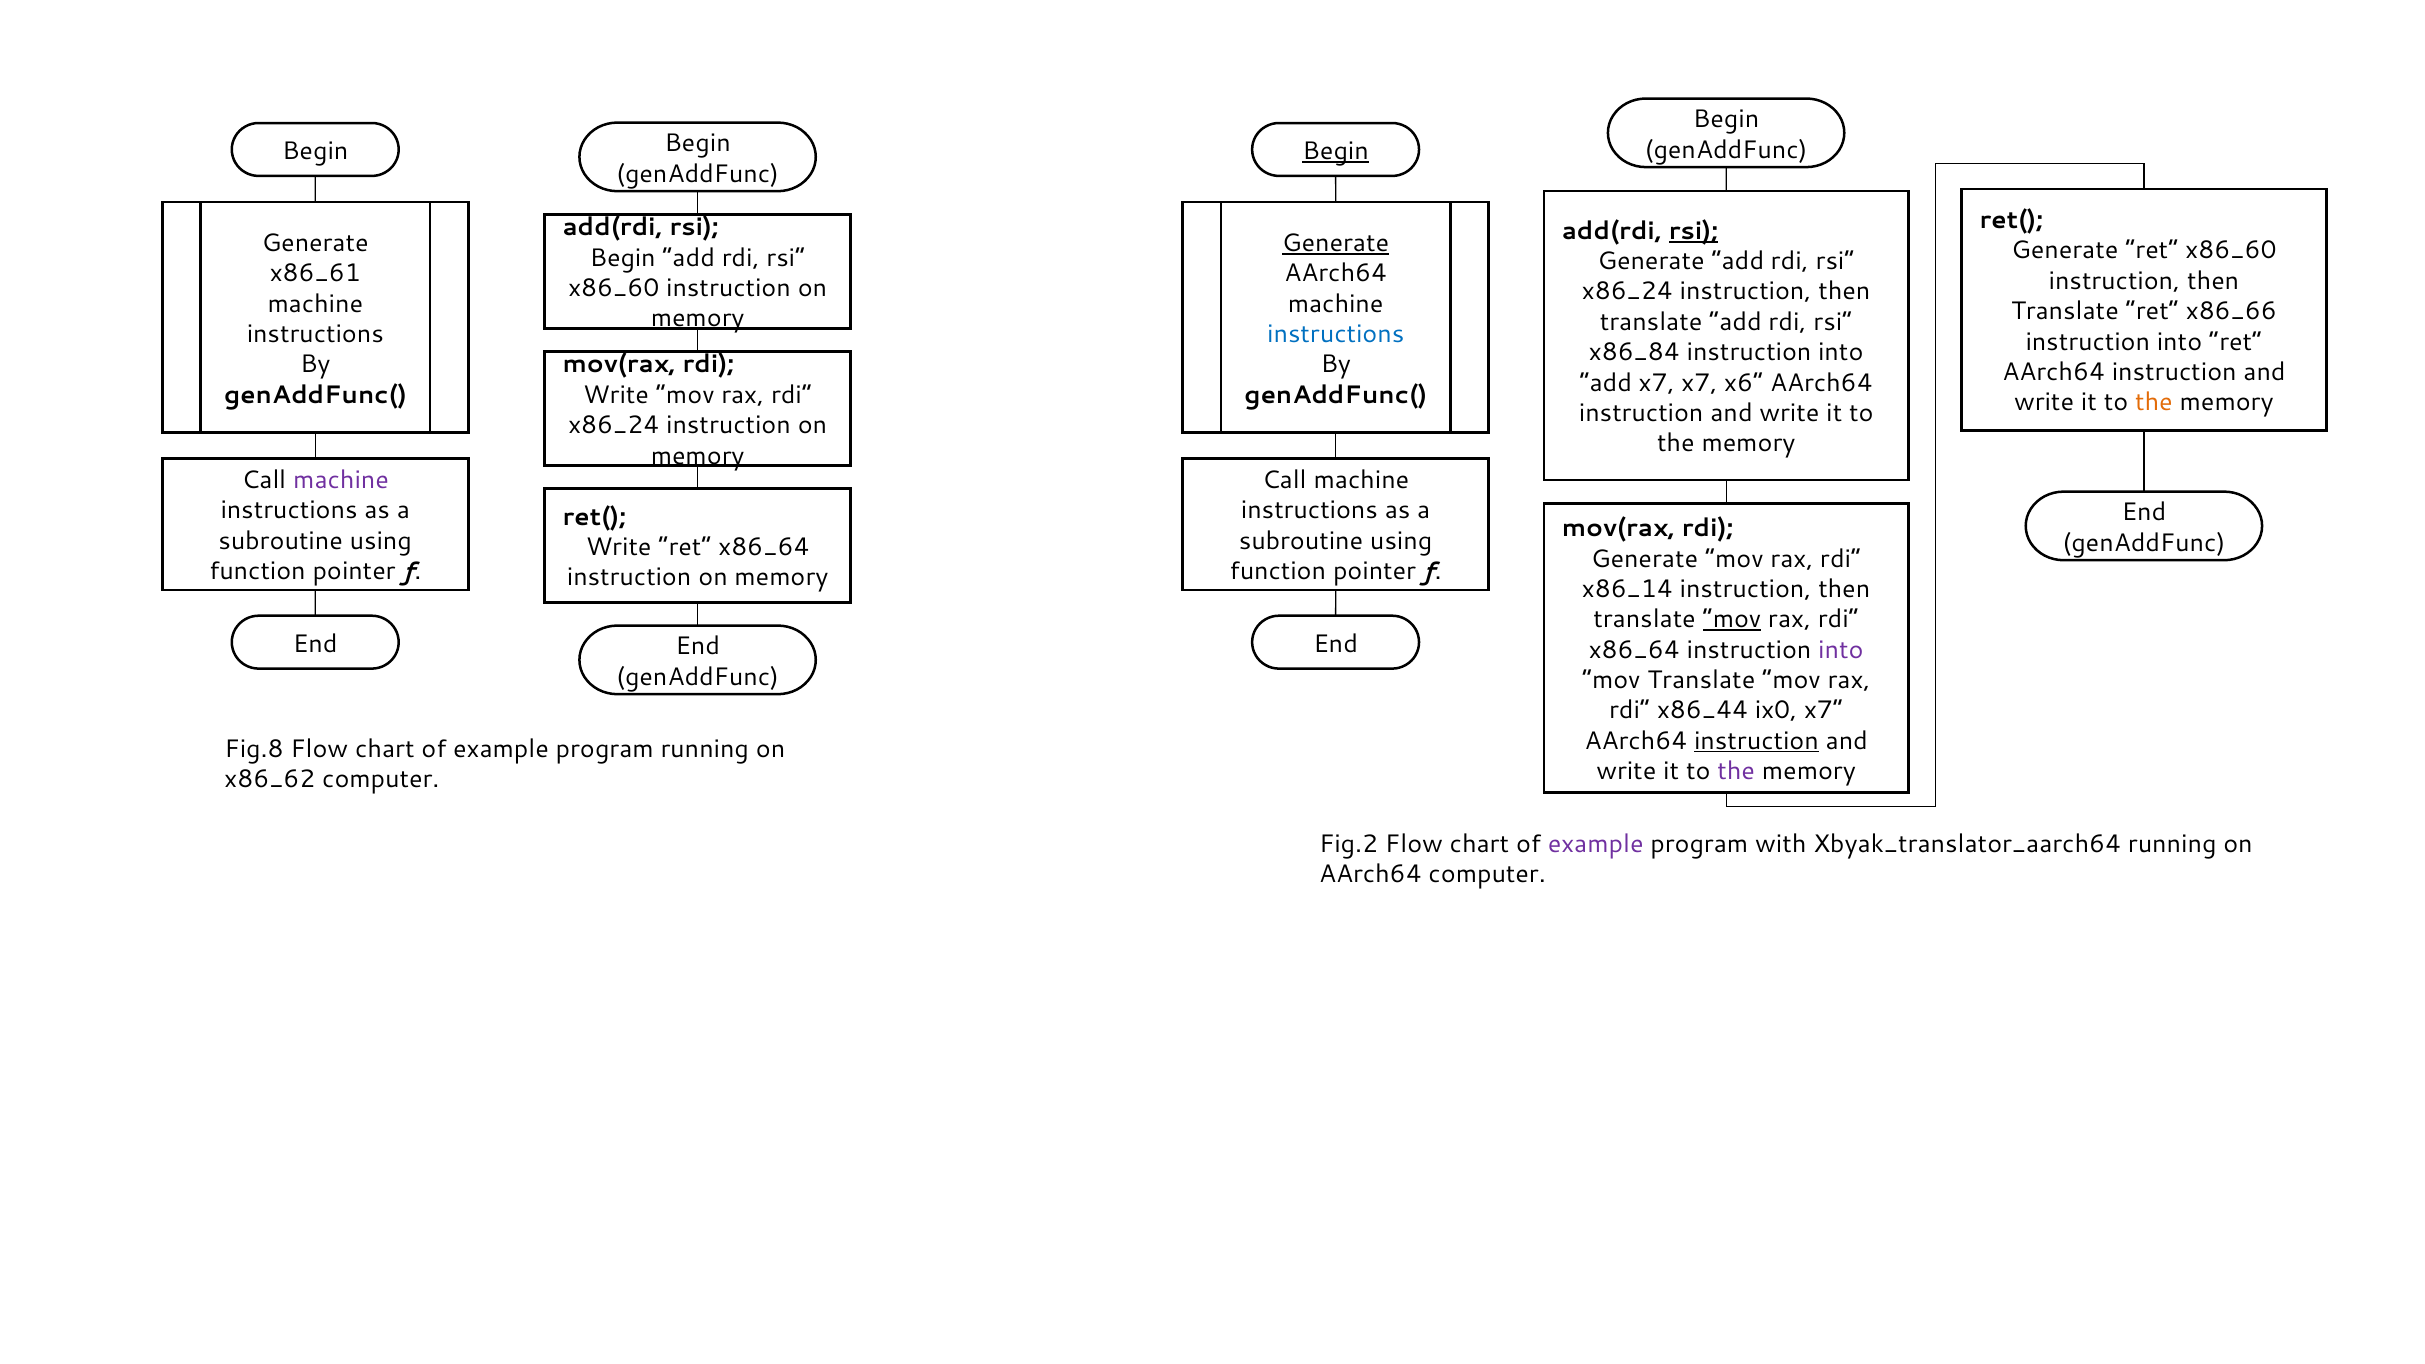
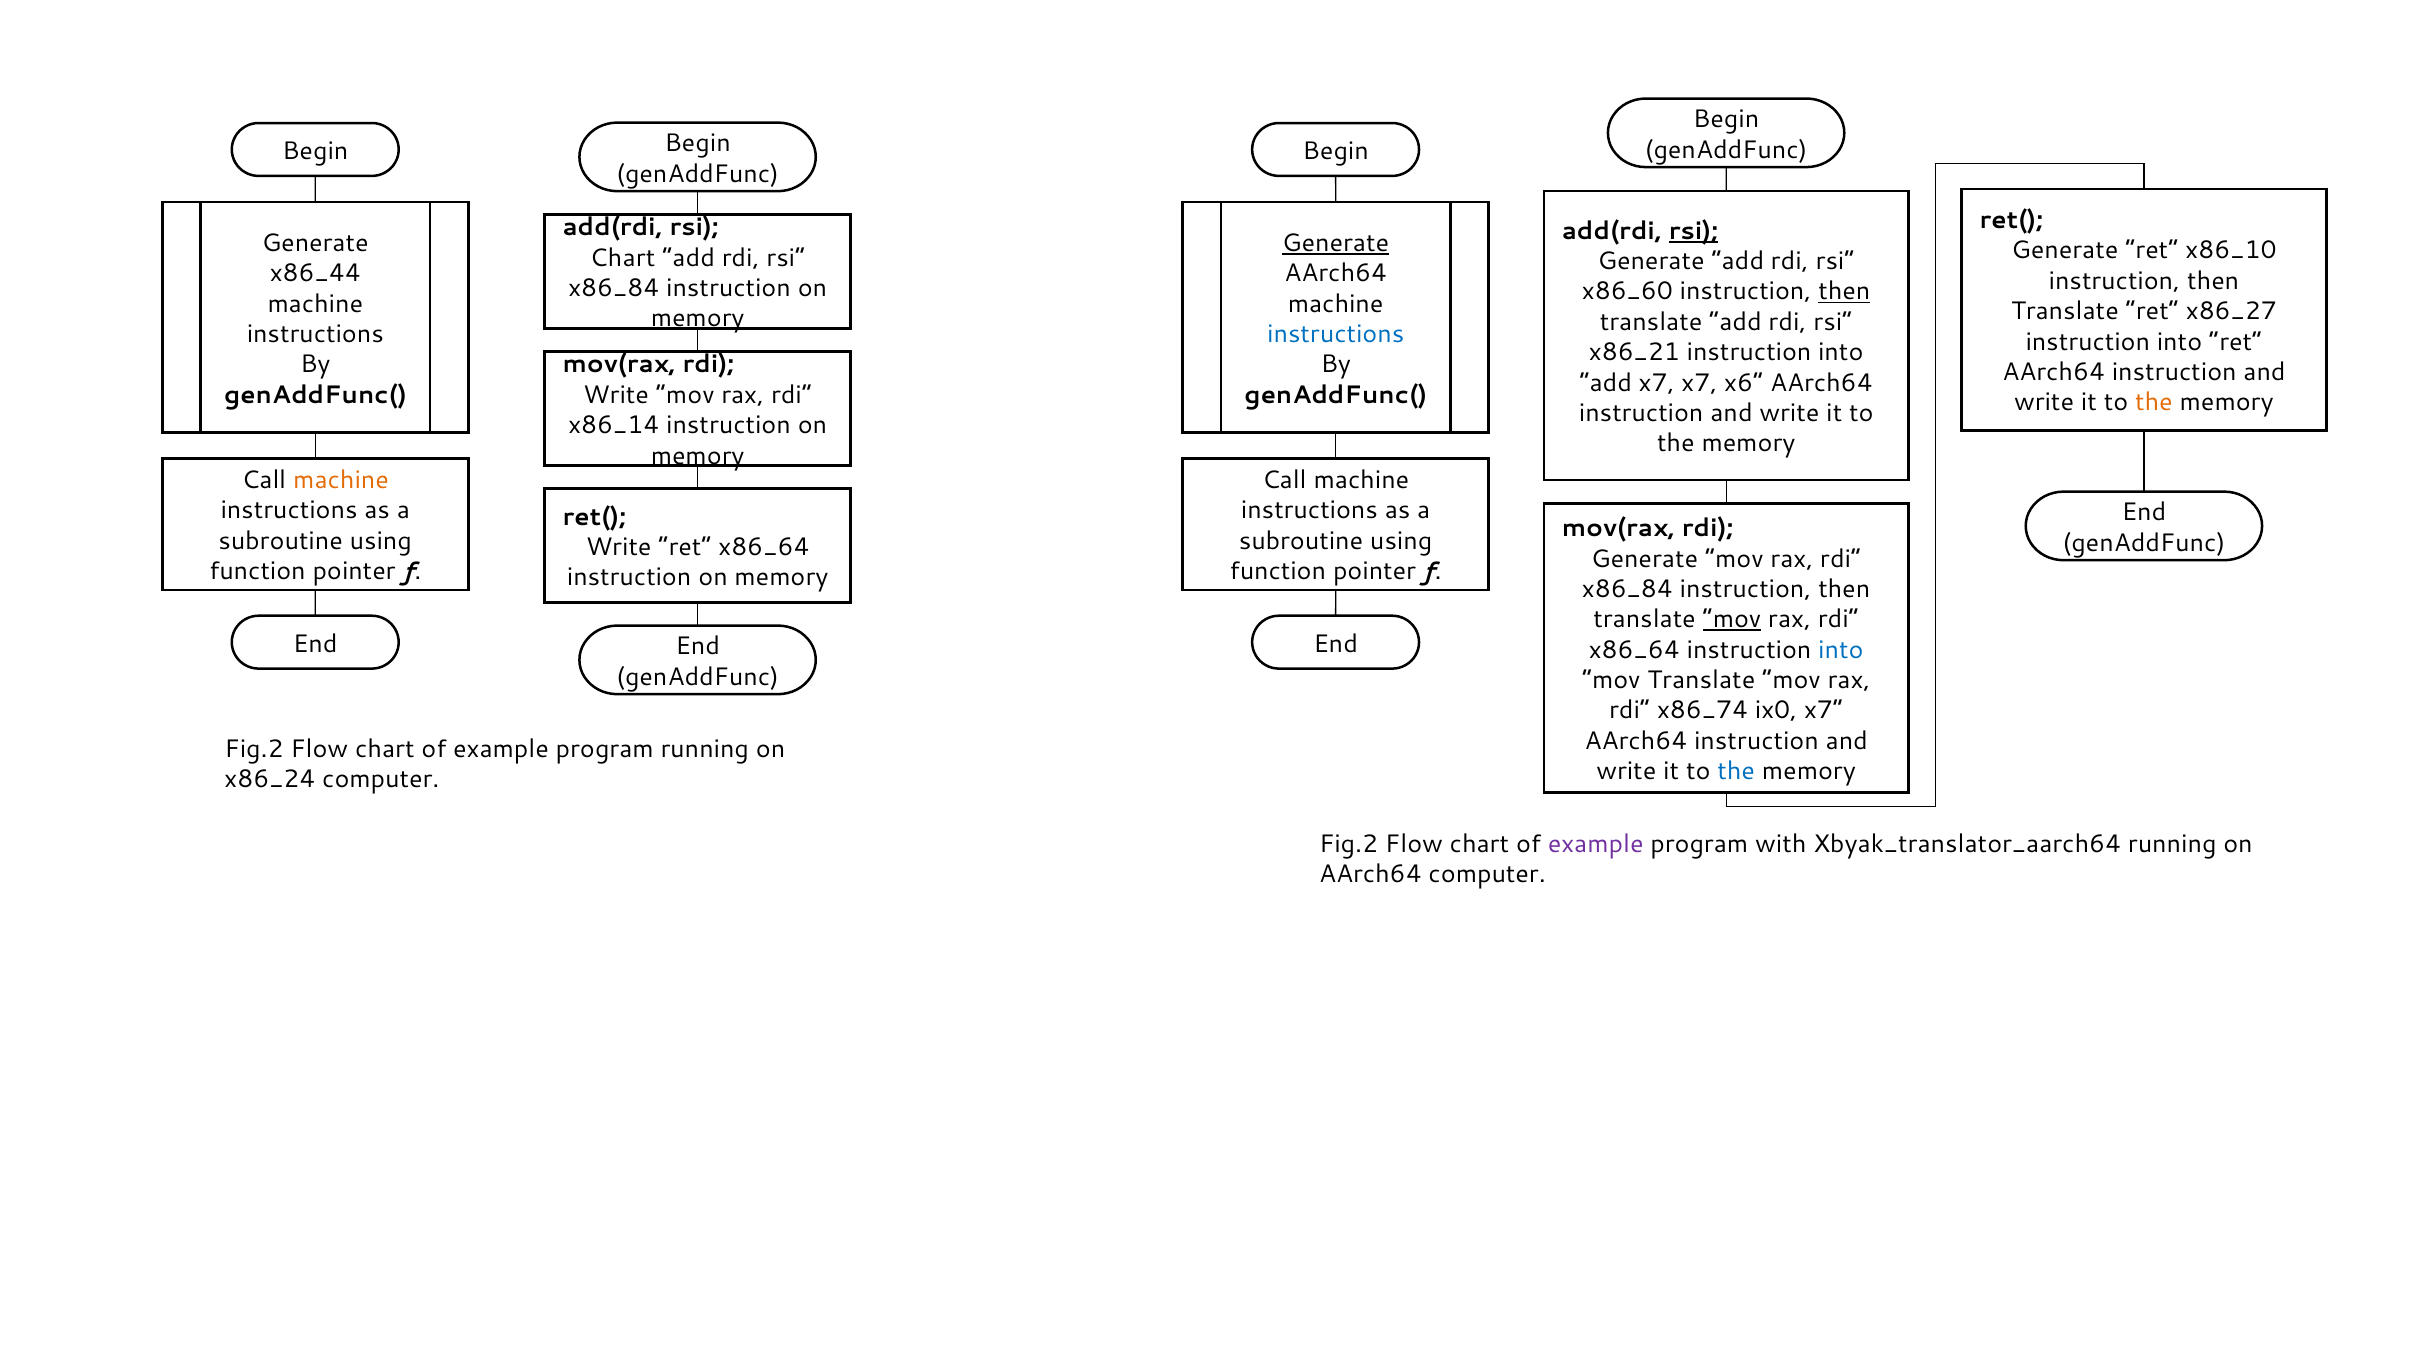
Begin at (1336, 151) underline: present -> none
ret x86_60: x86_60 -> x86_10
Begin at (623, 258): Begin -> Chart
x86_61: x86_61 -> x86_44
x86_60 at (614, 288): x86_60 -> x86_84
x86_24 at (1627, 292): x86_24 -> x86_60
then at (1844, 292) underline: none -> present
x86_66: x86_66 -> x86_27
x86_84: x86_84 -> x86_21
x86_24 at (614, 425): x86_24 -> x86_14
machine at (341, 480) colour: purple -> orange
x86_14 at (1627, 589): x86_14 -> x86_84
into at (1841, 650) colour: purple -> blue
x86_44: x86_44 -> x86_74
instruction at (1756, 741) underline: present -> none
Fig.8 at (254, 749): Fig.8 -> Fig.2
the at (1736, 771) colour: purple -> blue
x86_62: x86_62 -> x86_24
